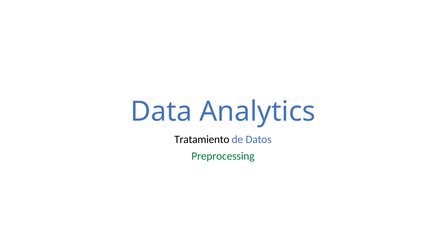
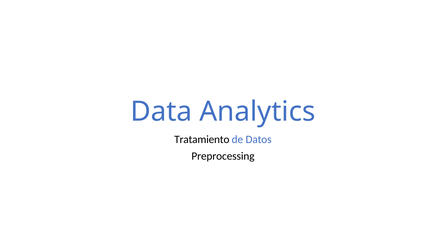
Preprocessing colour: green -> black
